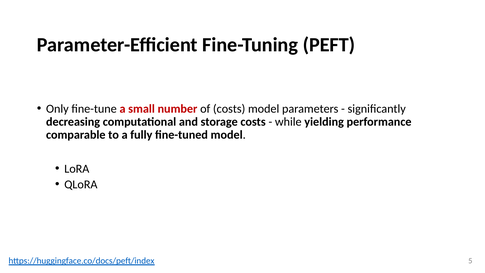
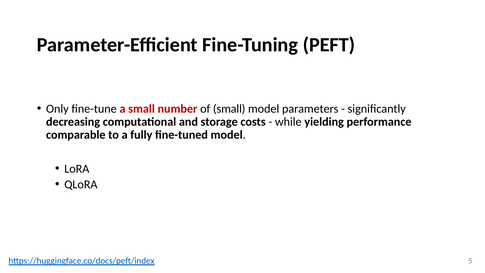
of costs: costs -> small
